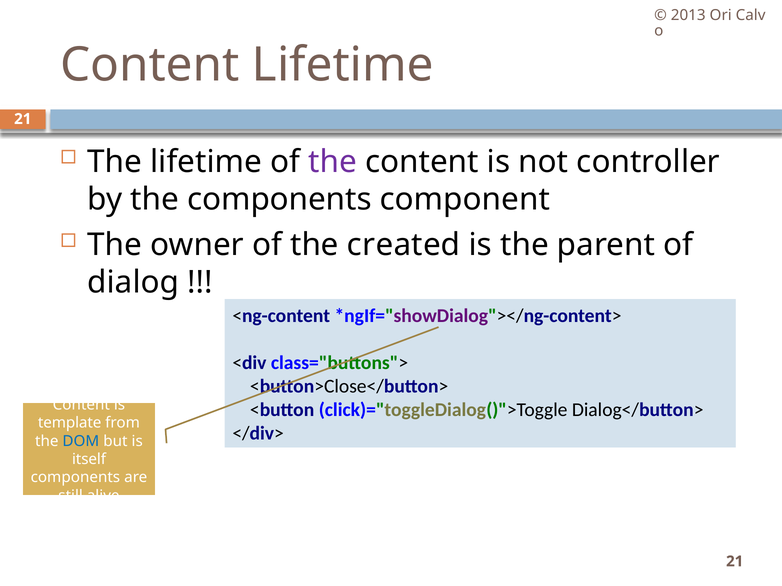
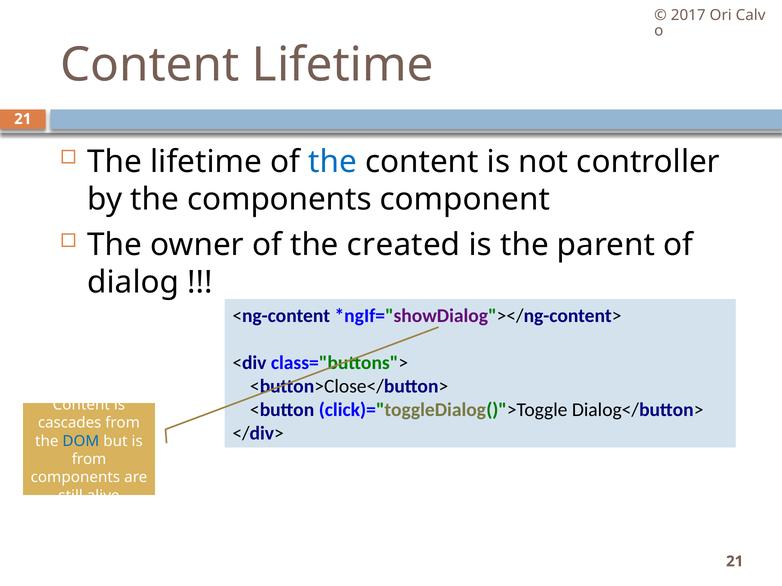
2013: 2013 -> 2017
the at (333, 162) colour: purple -> blue
template: template -> cascades
itself at (89, 460): itself -> from
